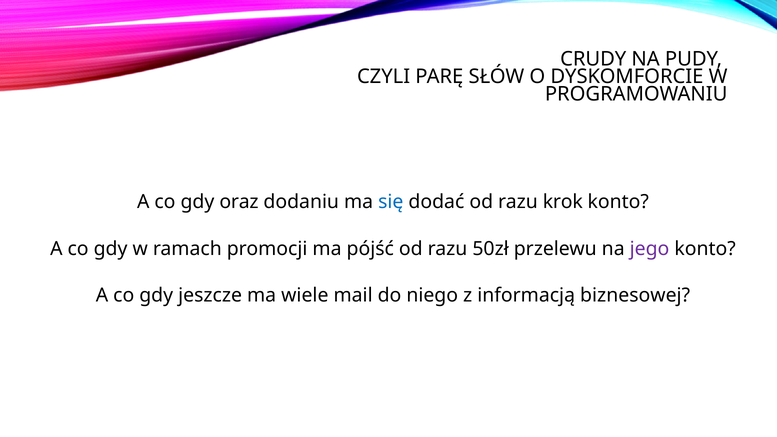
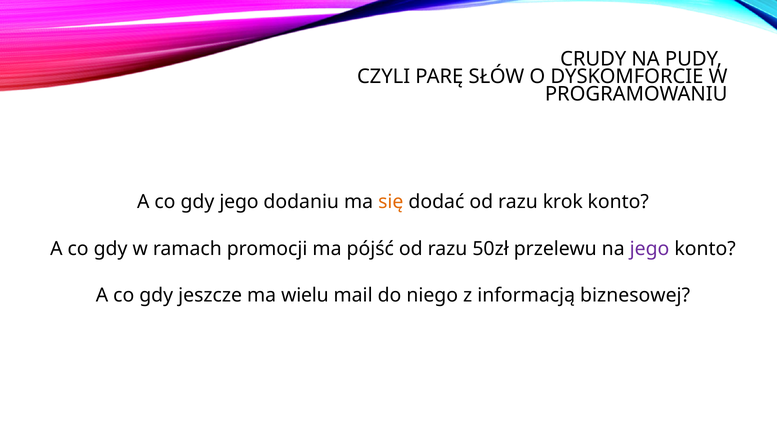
gdy oraz: oraz -> jego
się colour: blue -> orange
wiele: wiele -> wielu
